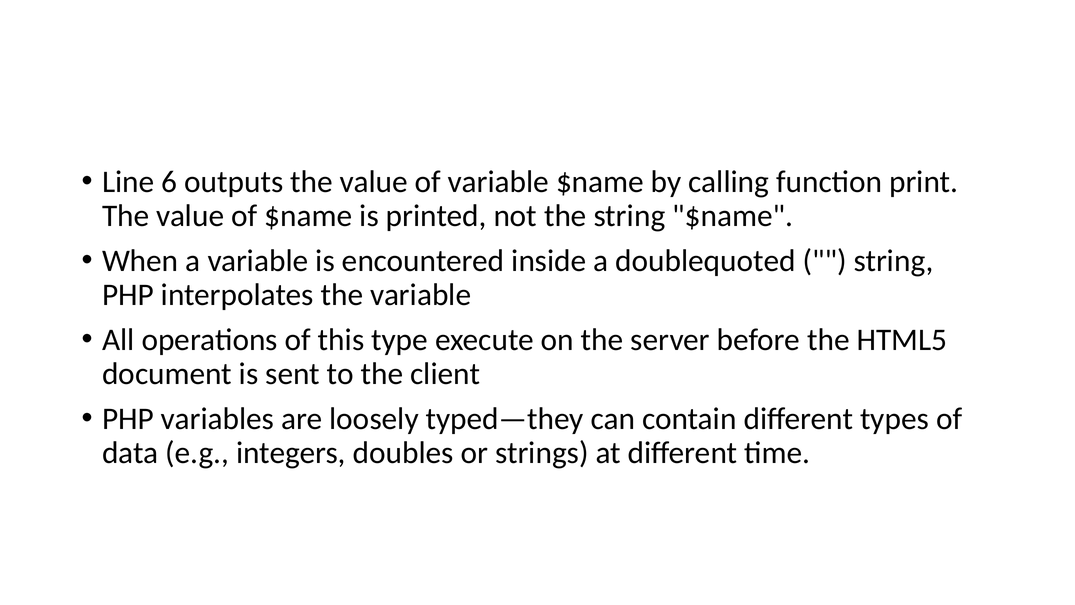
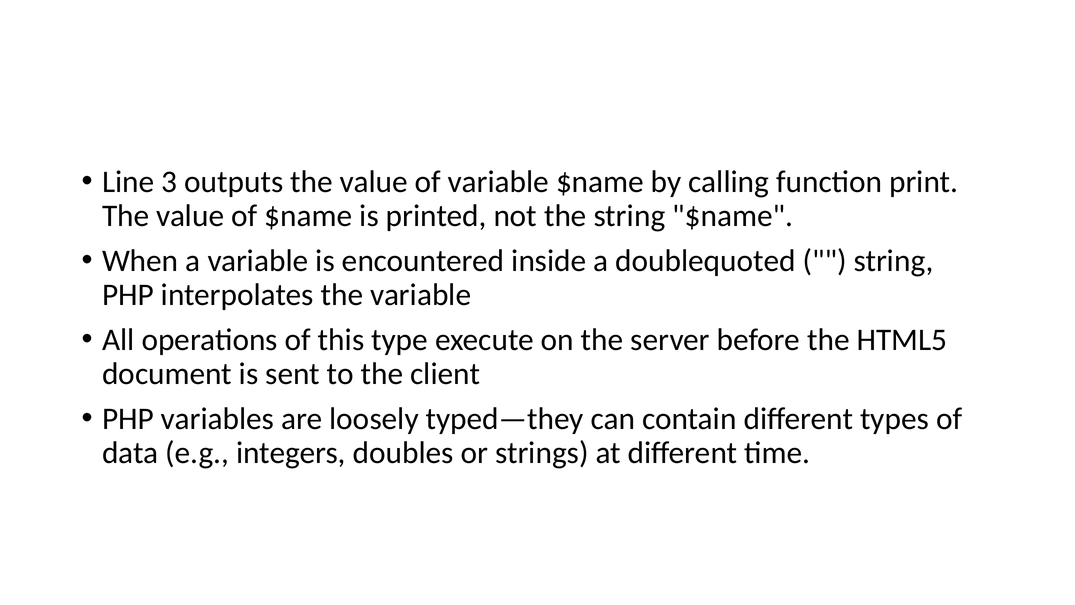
6: 6 -> 3
